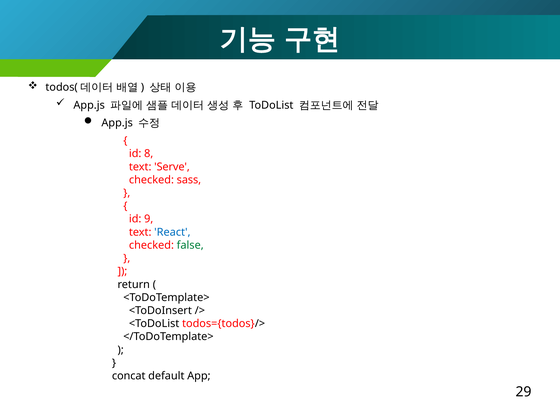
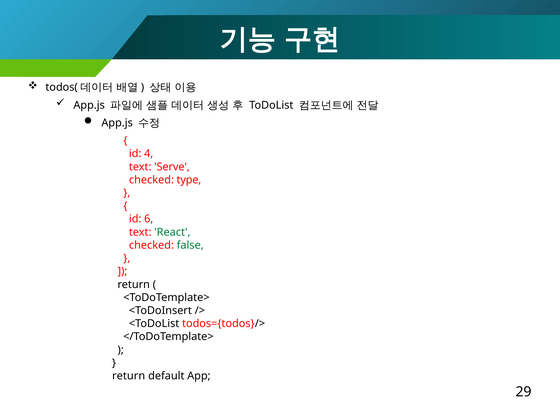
8: 8 -> 4
sass: sass -> type
9: 9 -> 6
React colour: blue -> green
concat at (129, 376): concat -> return
